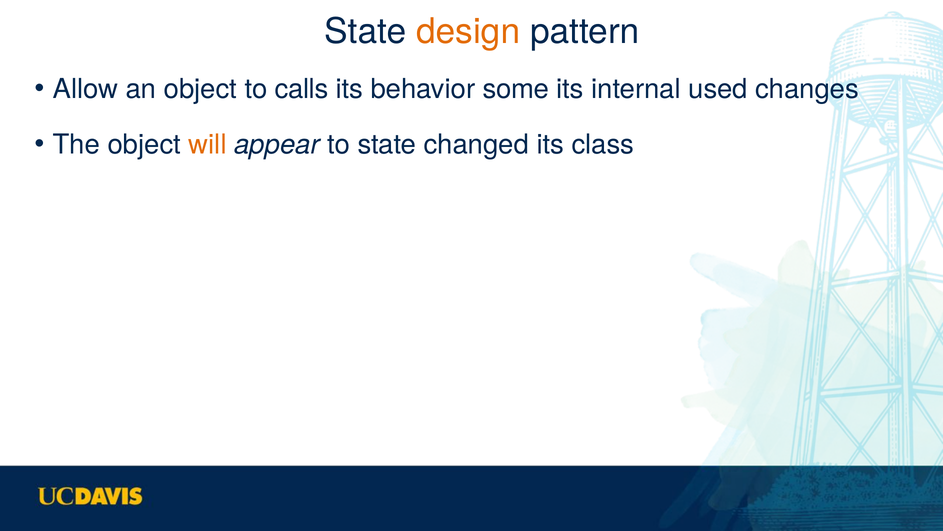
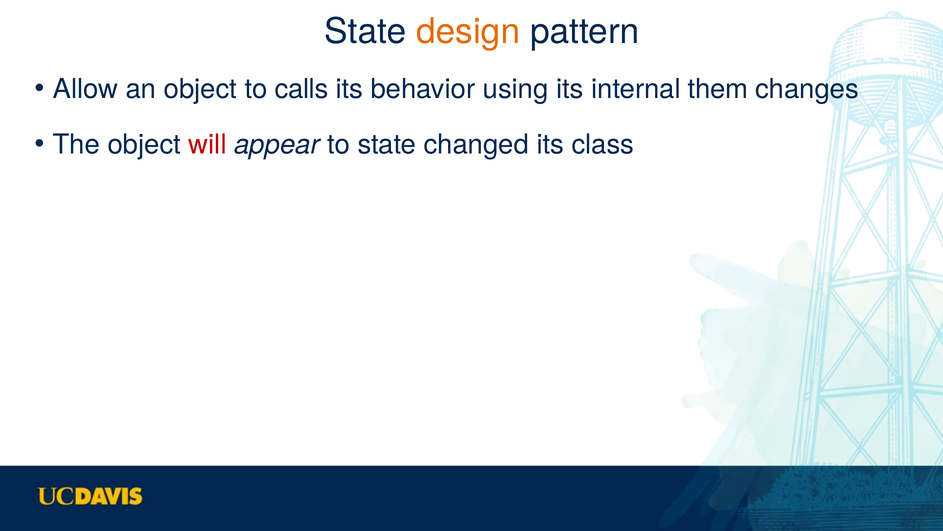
some: some -> using
used: used -> them
will colour: orange -> red
